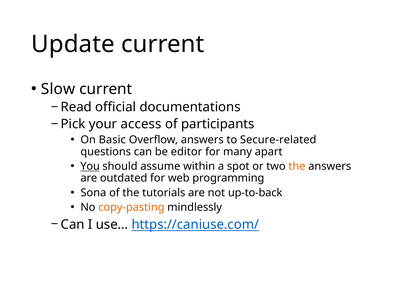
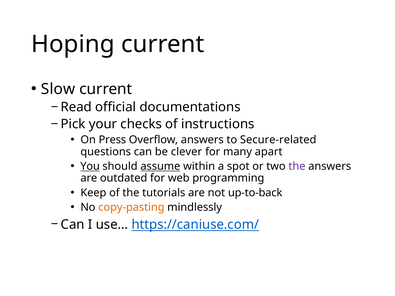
Update: Update -> Hoping
access: access -> checks
participants: participants -> instructions
Basic: Basic -> Press
editor: editor -> clever
assume underline: none -> present
the at (297, 166) colour: orange -> purple
Sona: Sona -> Keep
